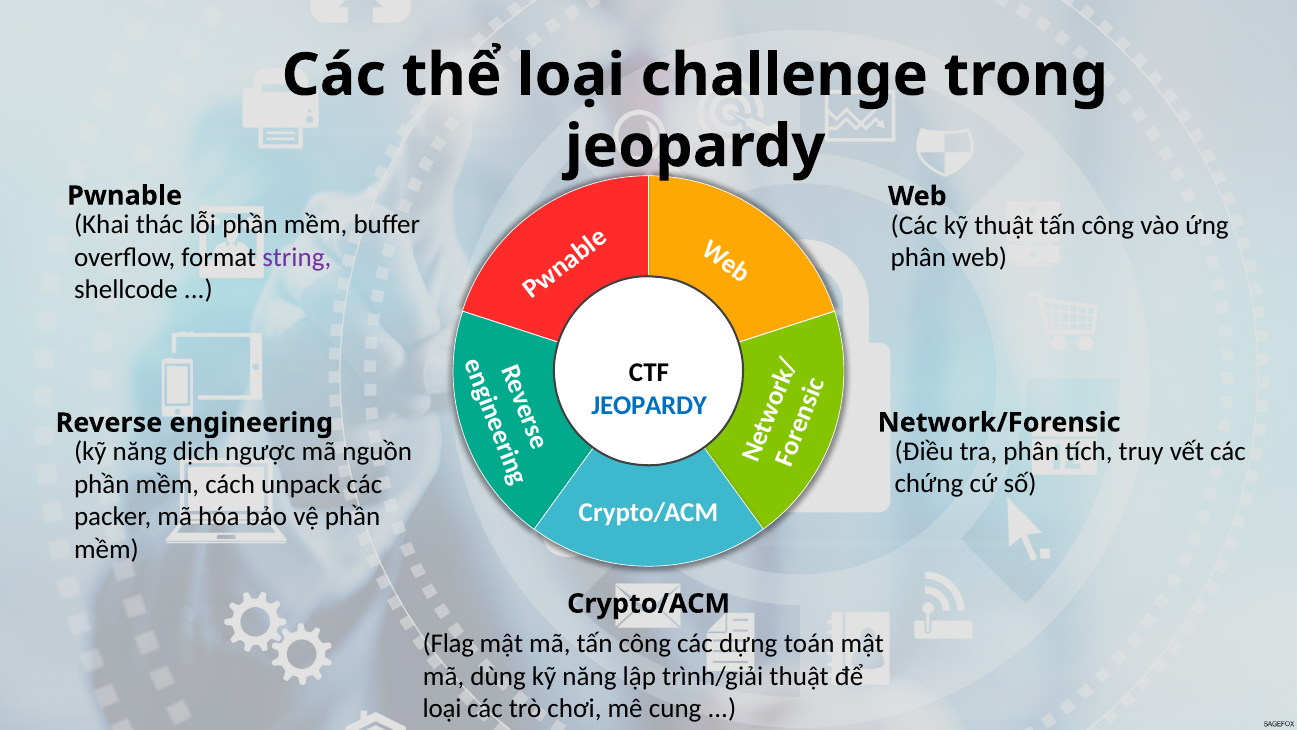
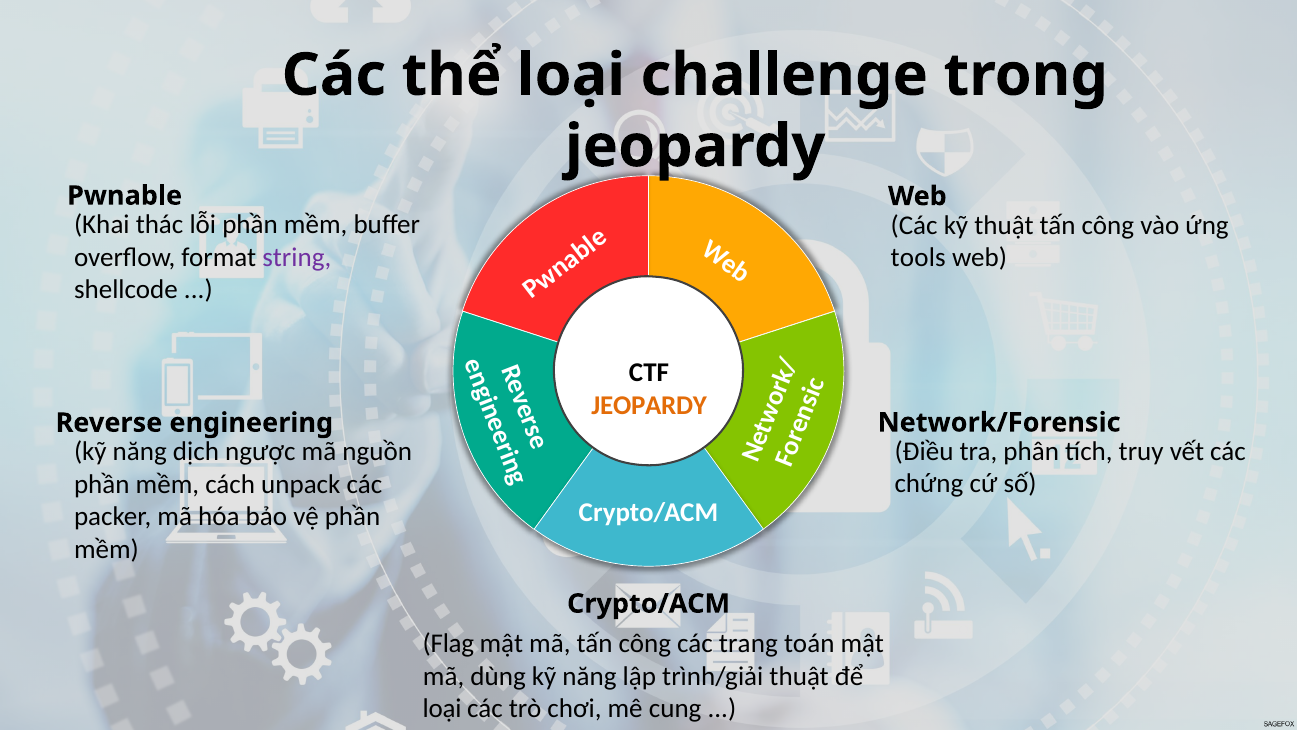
phân at (918, 258): phân -> tools
JEOPARDY at (649, 405) colour: blue -> orange
dựng: dựng -> trang
